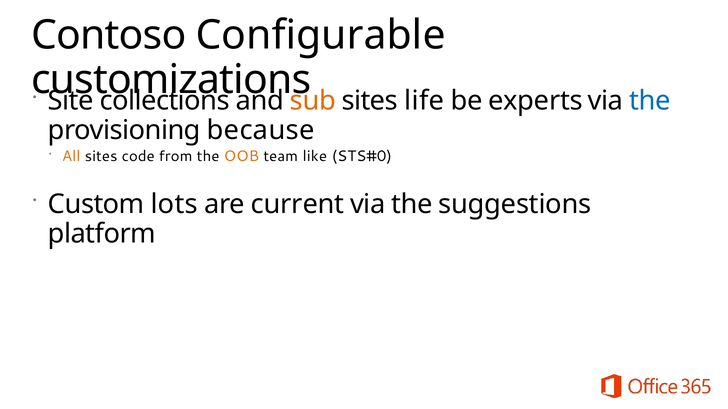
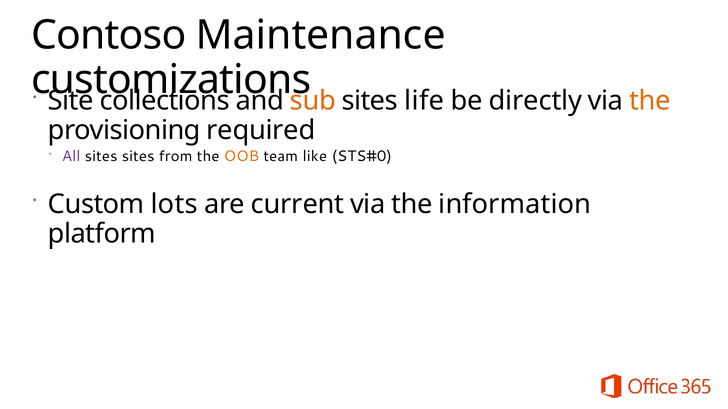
Configurable: Configurable -> Maintenance
experts: experts -> directly
the at (650, 101) colour: blue -> orange
because: because -> required
All colour: orange -> purple
sites code: code -> sites
suggestions: suggestions -> information
